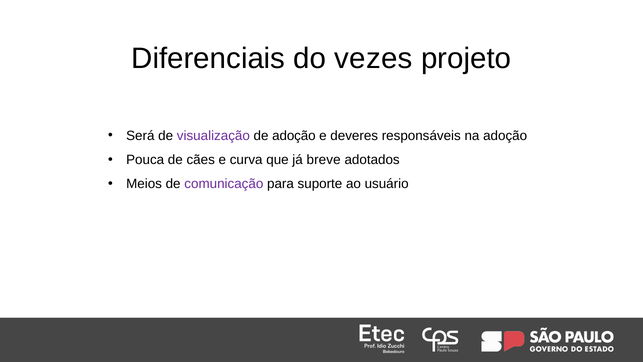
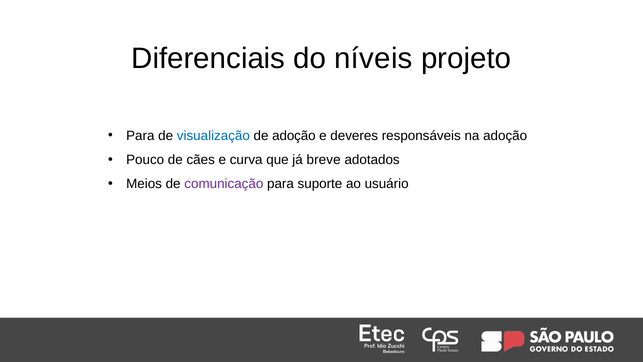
vezes: vezes -> níveis
Será at (140, 136): Será -> Para
visualização colour: purple -> blue
Pouca: Pouca -> Pouco
